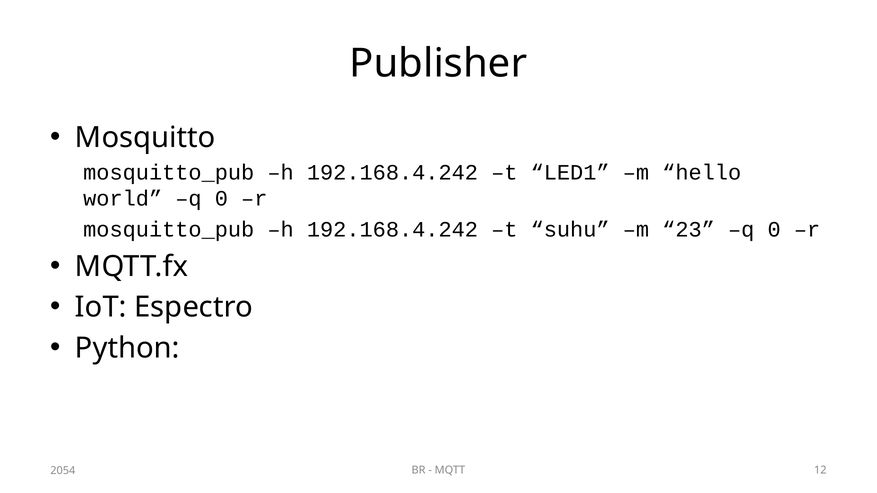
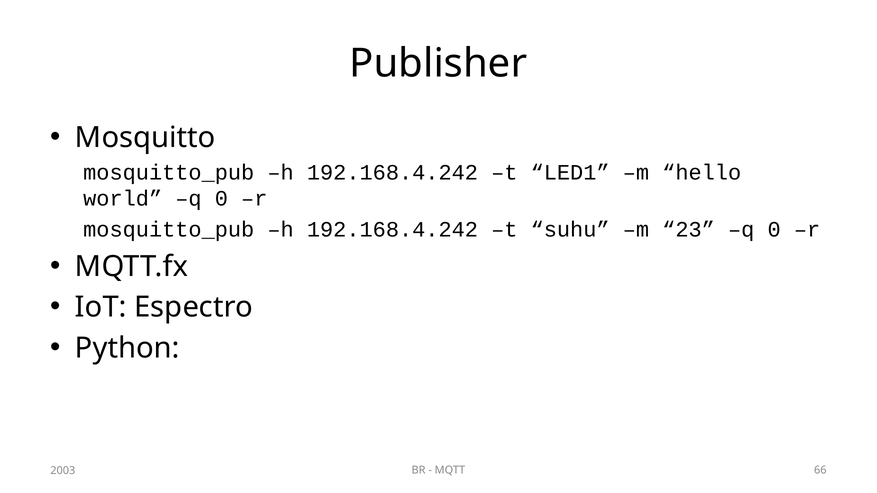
12: 12 -> 66
2054: 2054 -> 2003
